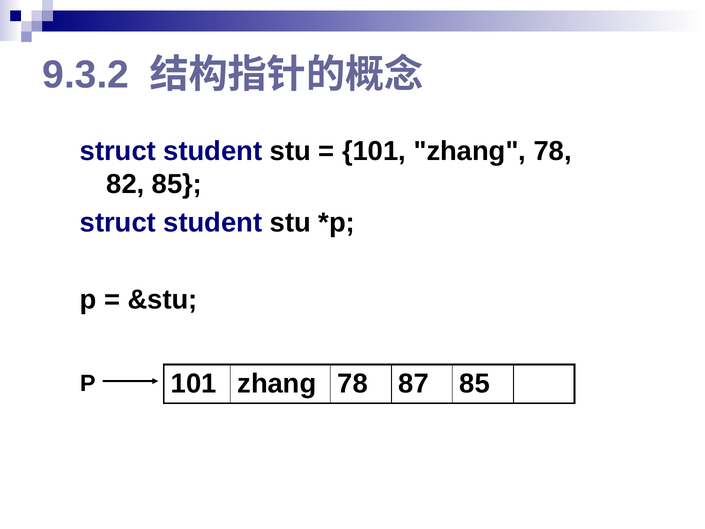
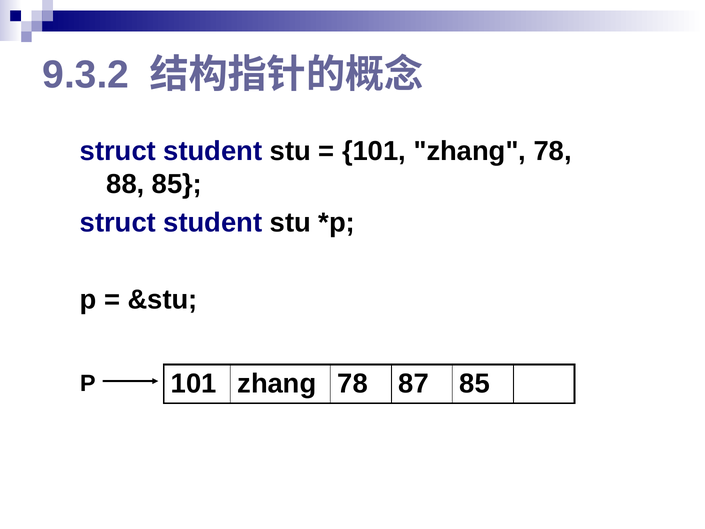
82: 82 -> 88
